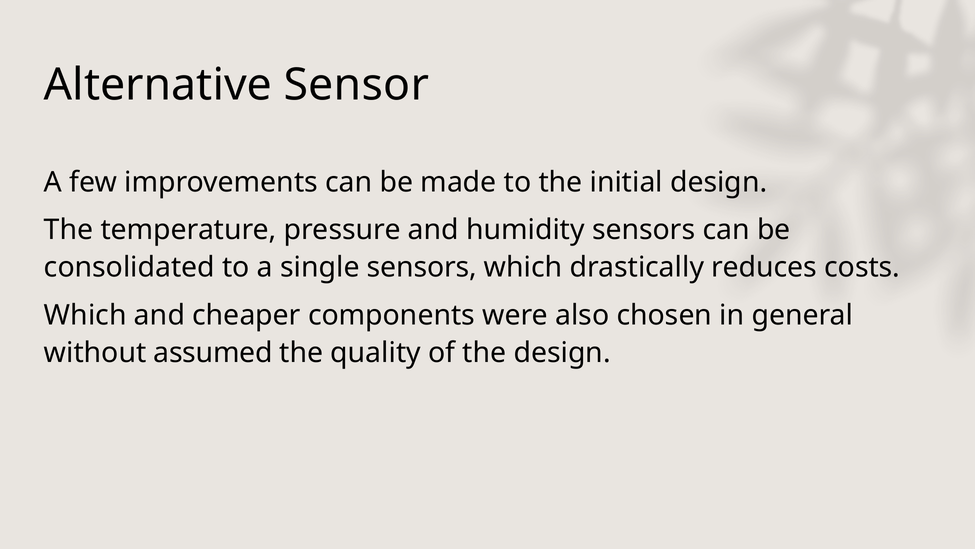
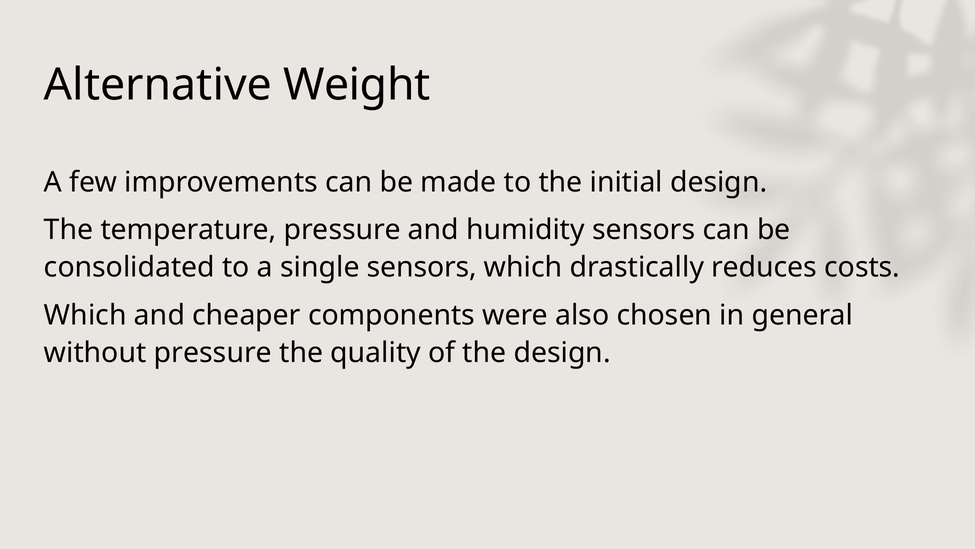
Sensor: Sensor -> Weight
without assumed: assumed -> pressure
